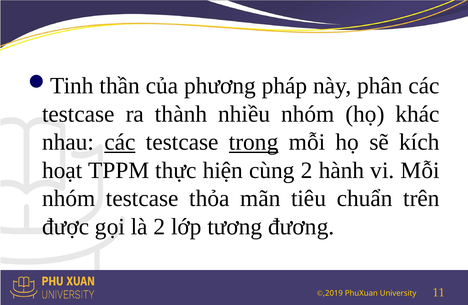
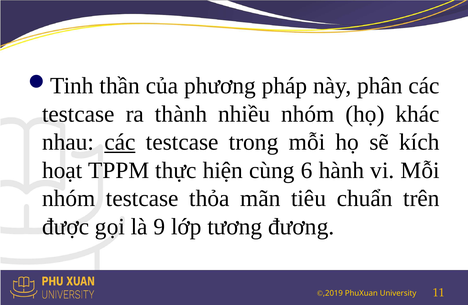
trong underline: present -> none
cùng 2: 2 -> 6
là 2: 2 -> 9
